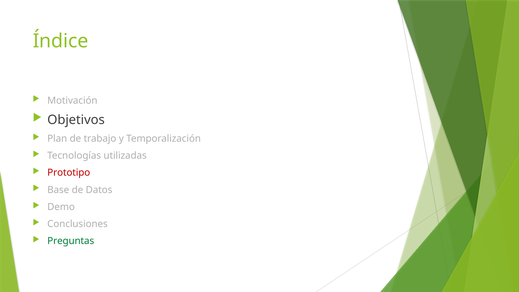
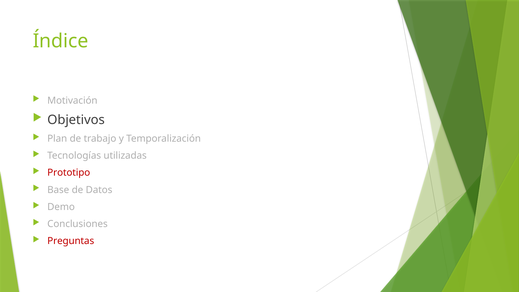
Preguntas colour: green -> red
